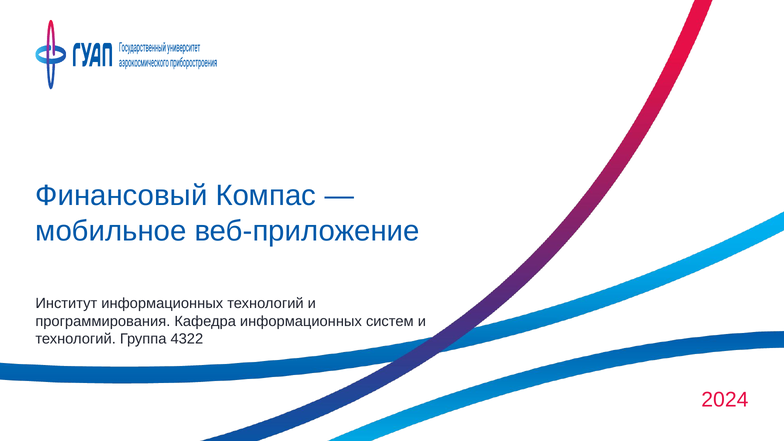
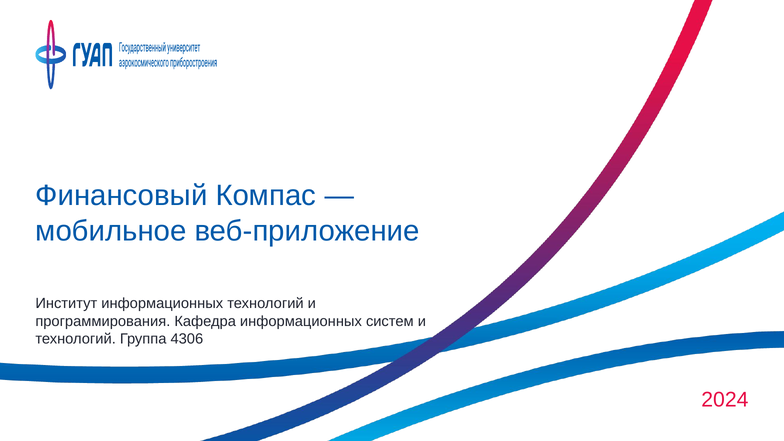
4322: 4322 -> 4306
